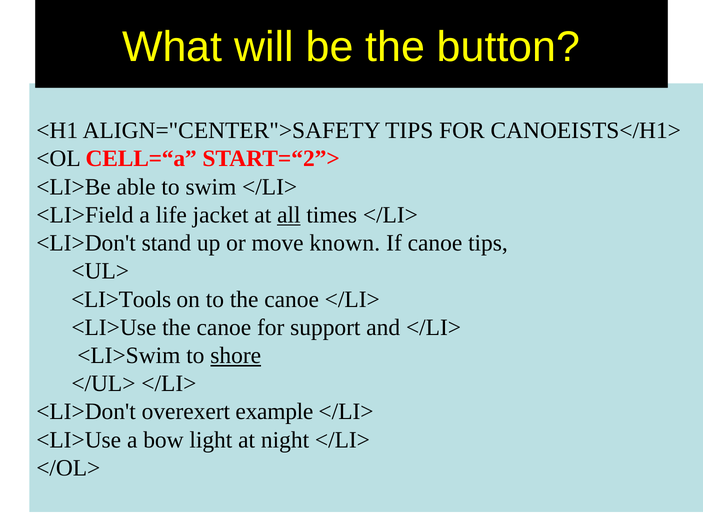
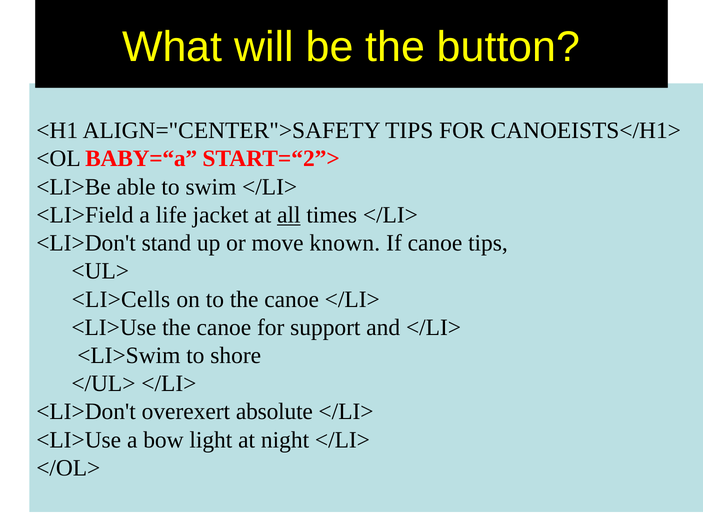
CELL=“a: CELL=“a -> BABY=“a
<LI>Tools: <LI>Tools -> <LI>Cells
shore underline: present -> none
example: example -> absolute
